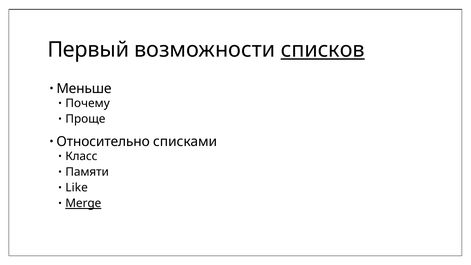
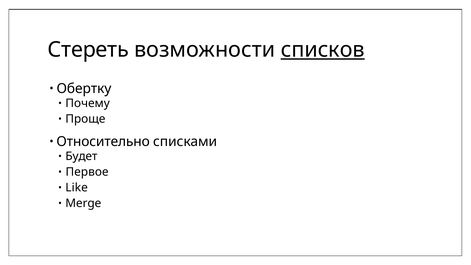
Первый: Первый -> Стереть
Меньше: Меньше -> Обертку
Класс: Класс -> Будет
Памяти: Памяти -> Первое
Merge underline: present -> none
